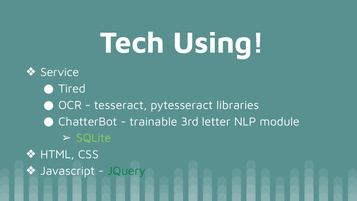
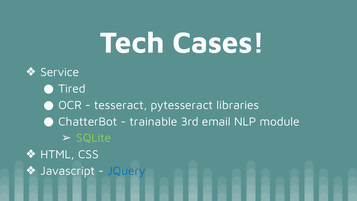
Using: Using -> Cases
letter: letter -> email
JQuery colour: green -> blue
